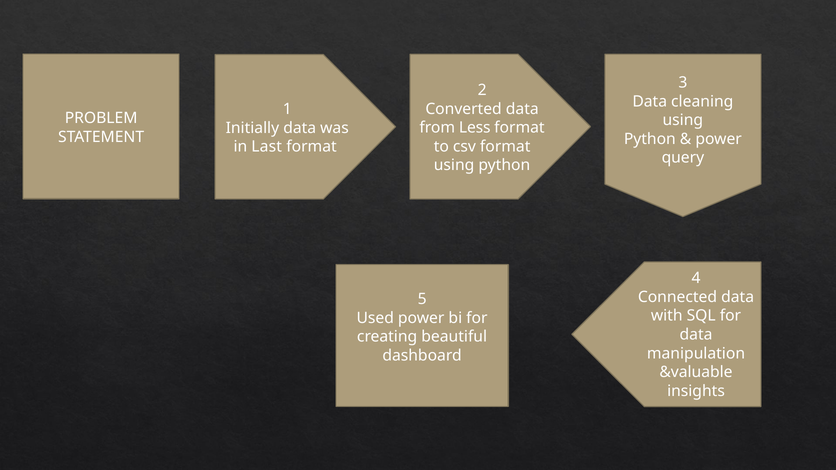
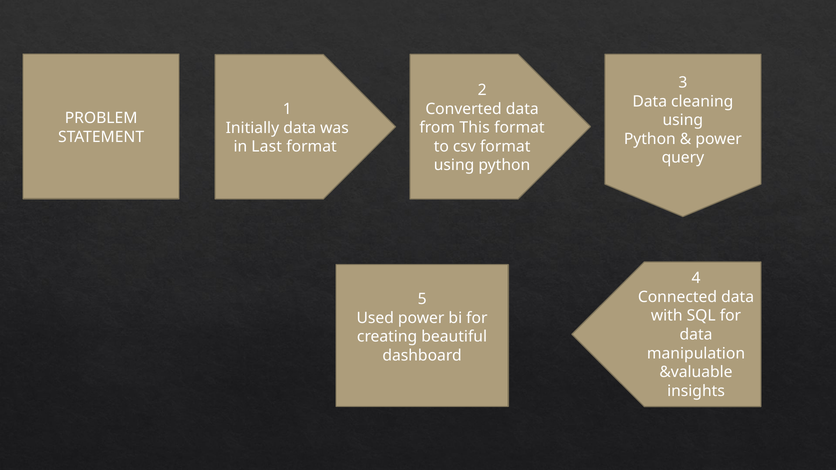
Less: Less -> This
